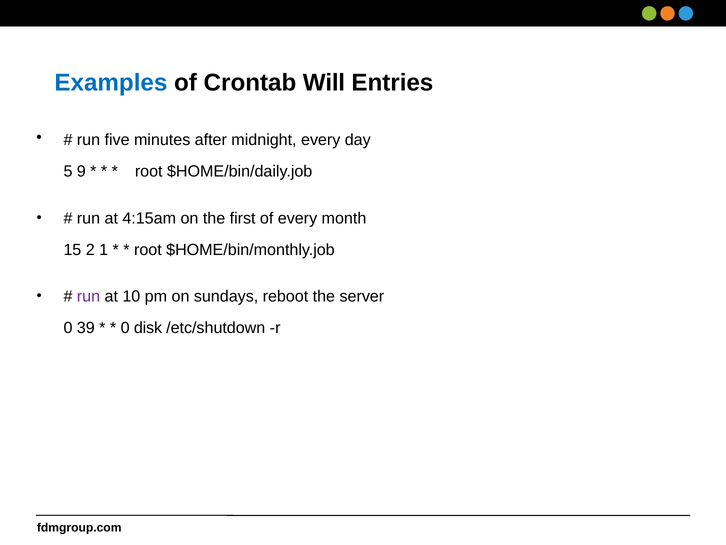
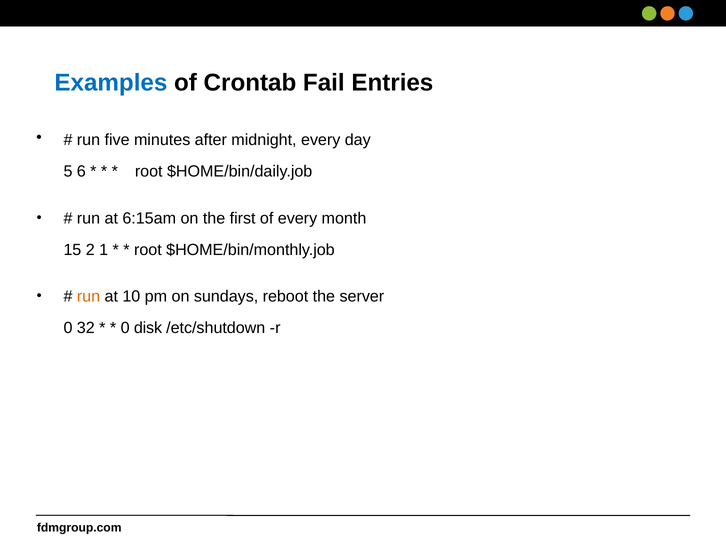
Will: Will -> Fail
9: 9 -> 6
4:15am: 4:15am -> 6:15am
run at (88, 296) colour: purple -> orange
39: 39 -> 32
